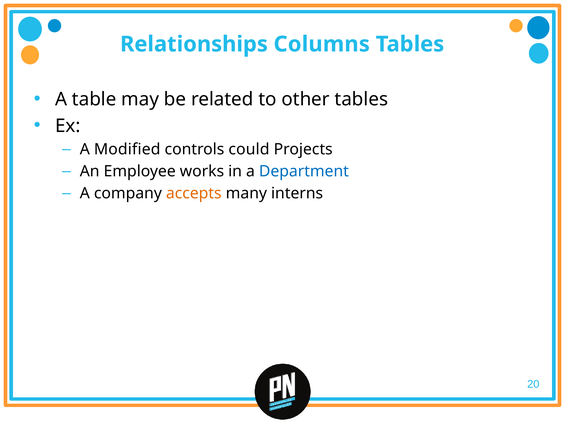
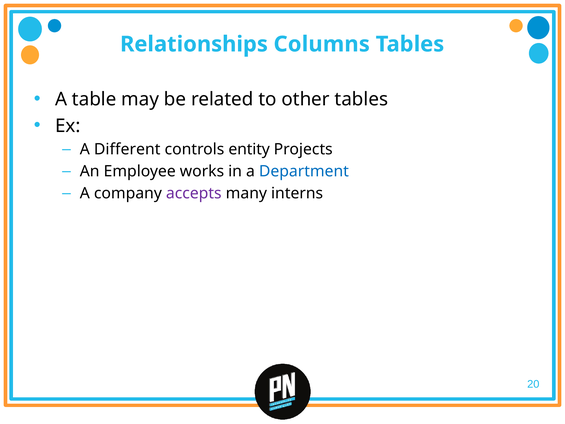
Modified: Modified -> Different
could: could -> entity
accepts colour: orange -> purple
